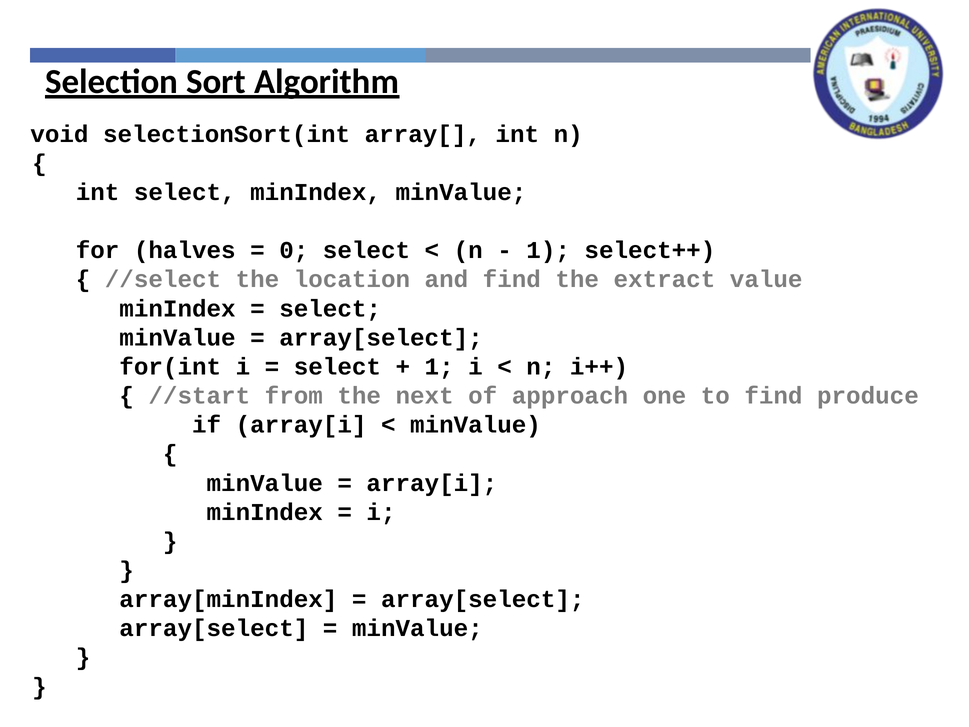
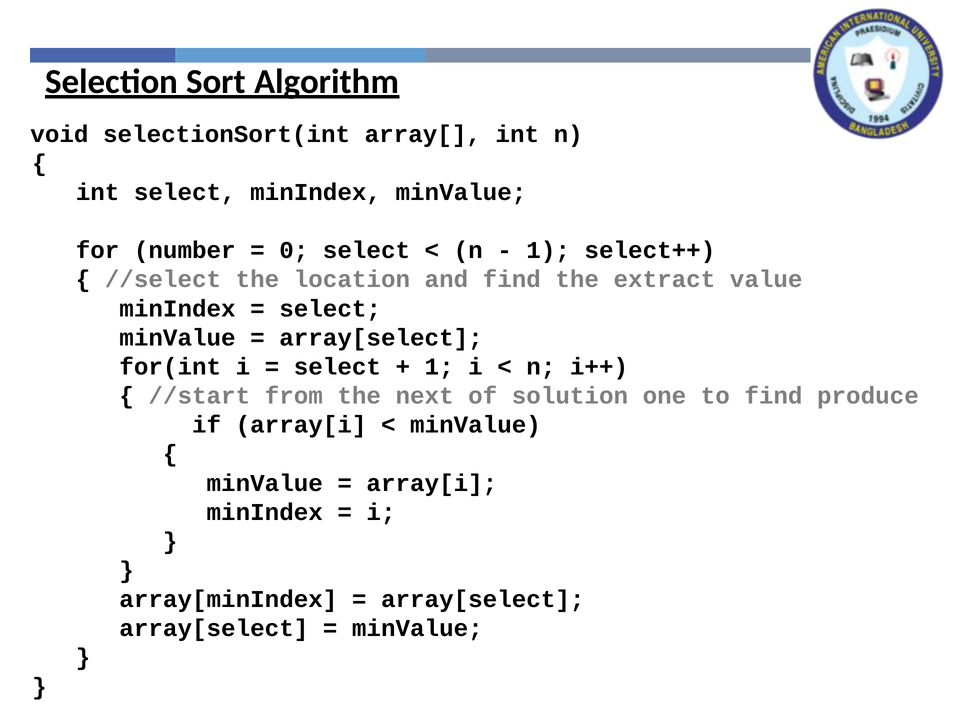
halves: halves -> number
approach: approach -> solution
